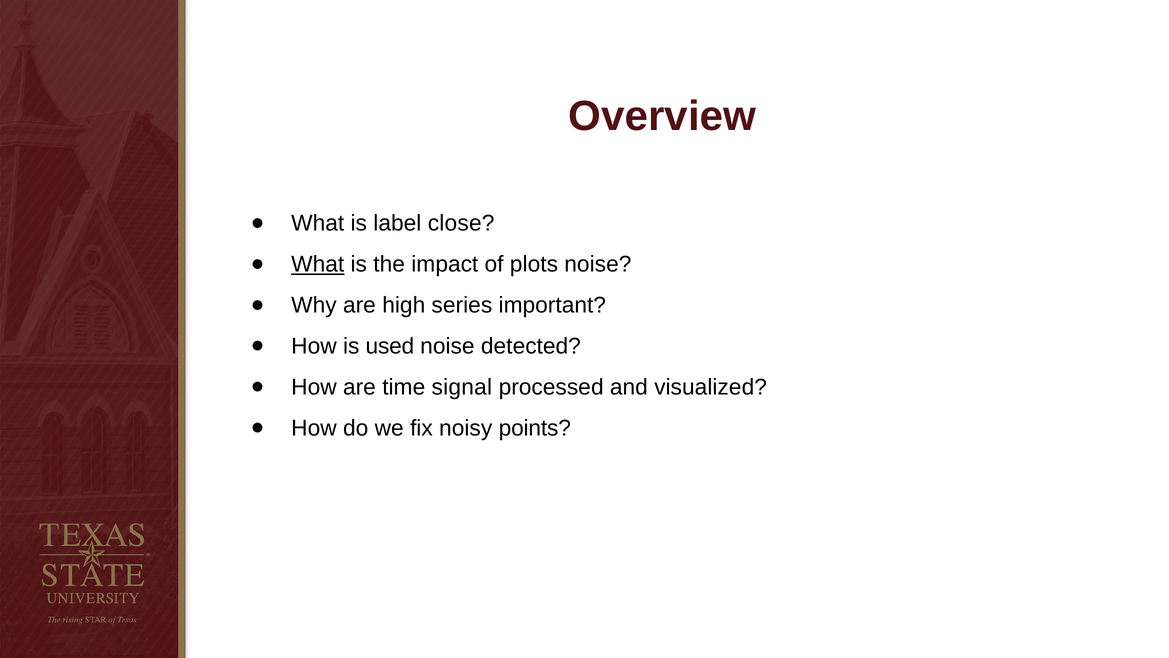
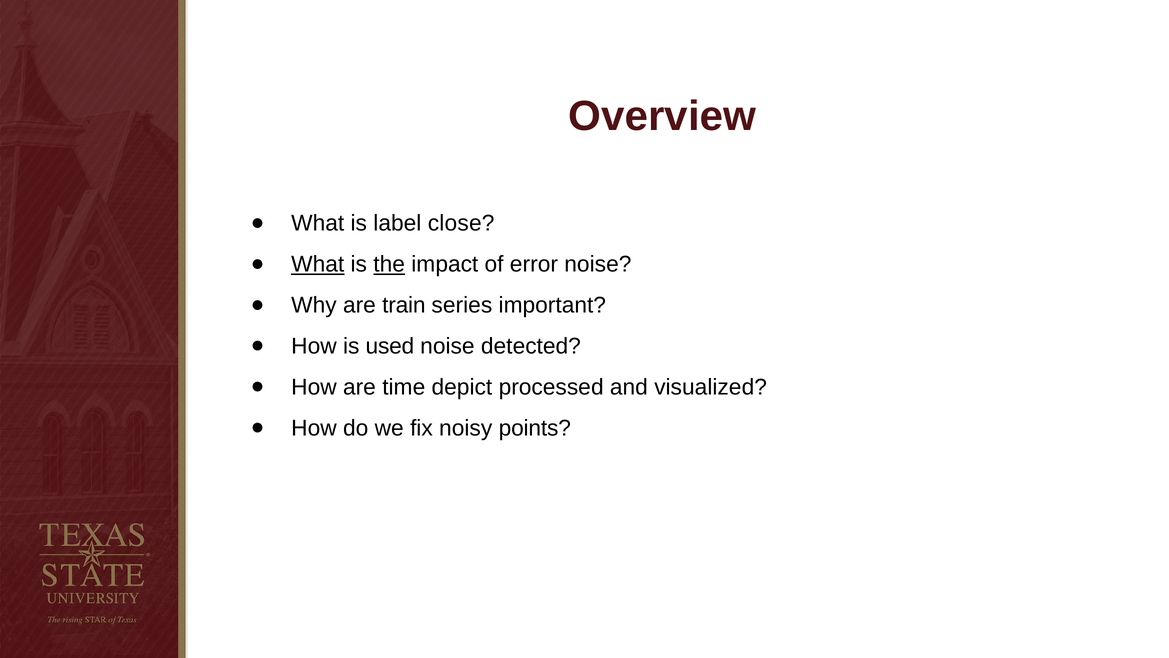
the underline: none -> present
plots: plots -> error
high: high -> train
signal: signal -> depict
